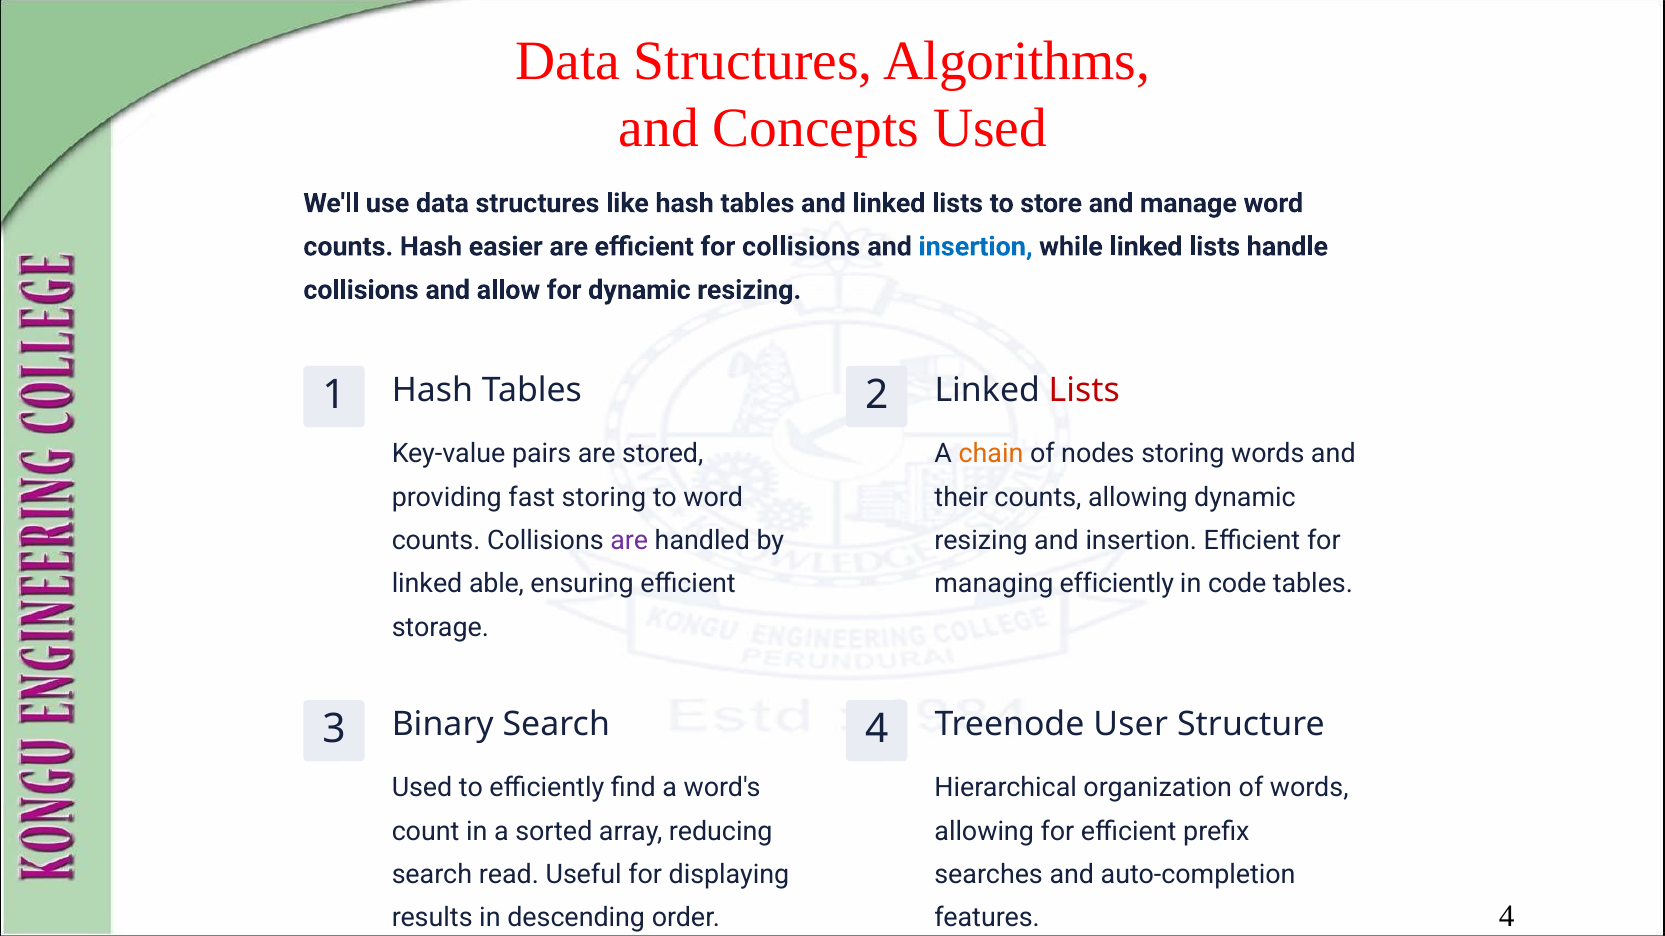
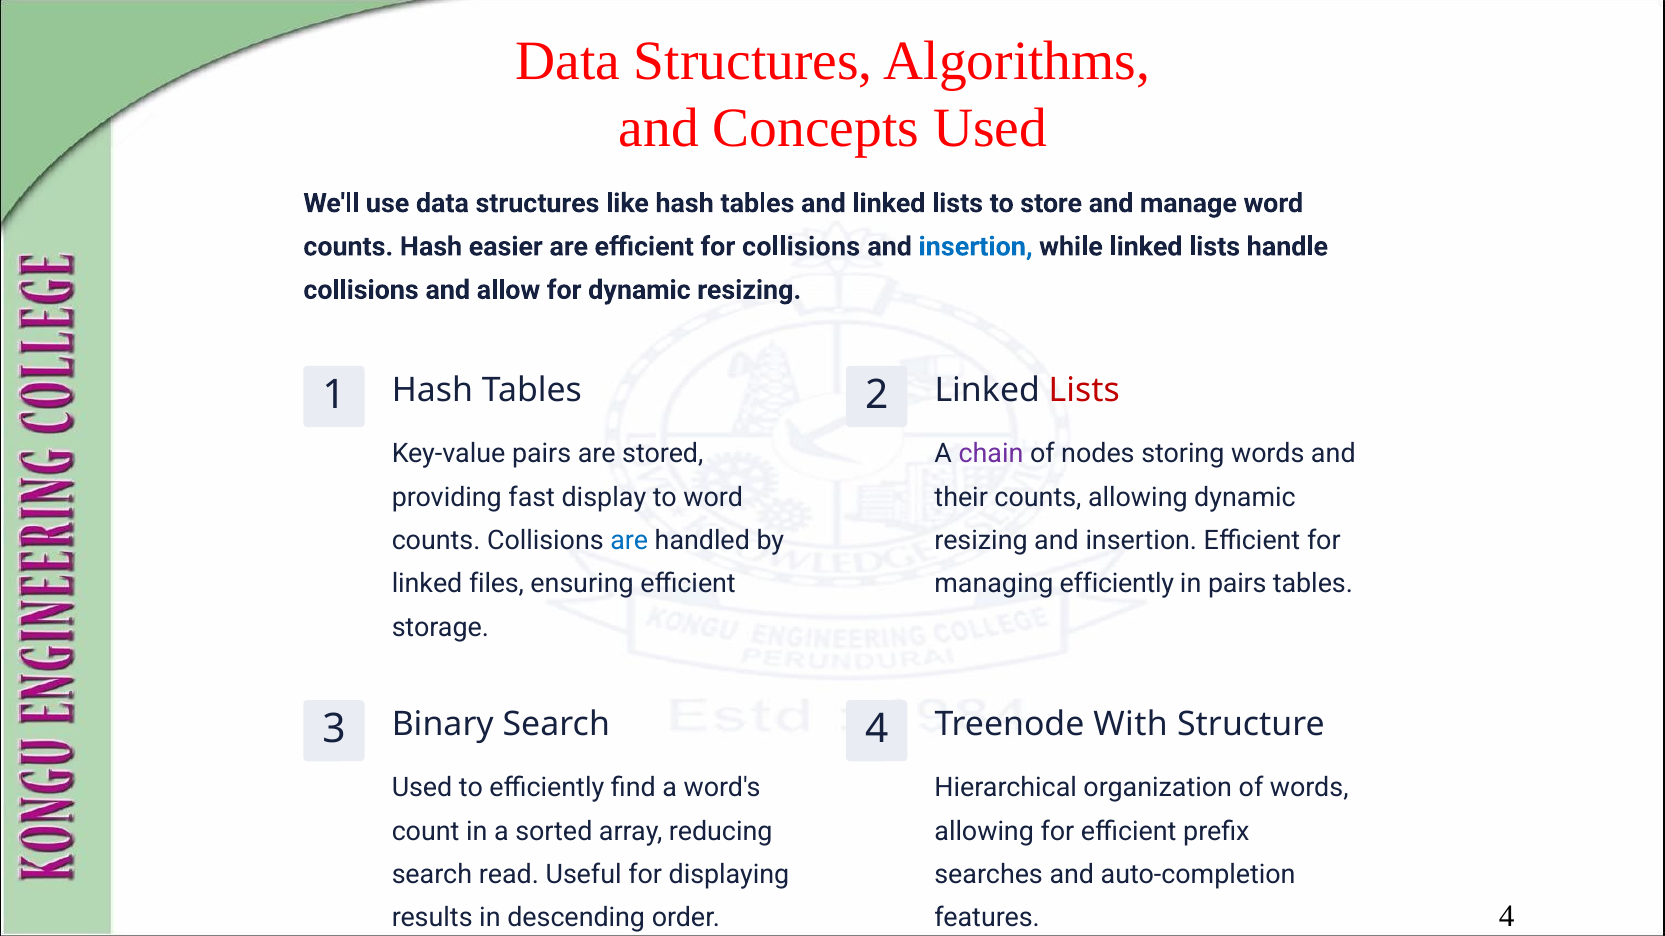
chain colour: orange -> purple
fast storing: storing -> display
are at (629, 541) colour: purple -> blue
able: able -> files
in code: code -> pairs
User: User -> With
